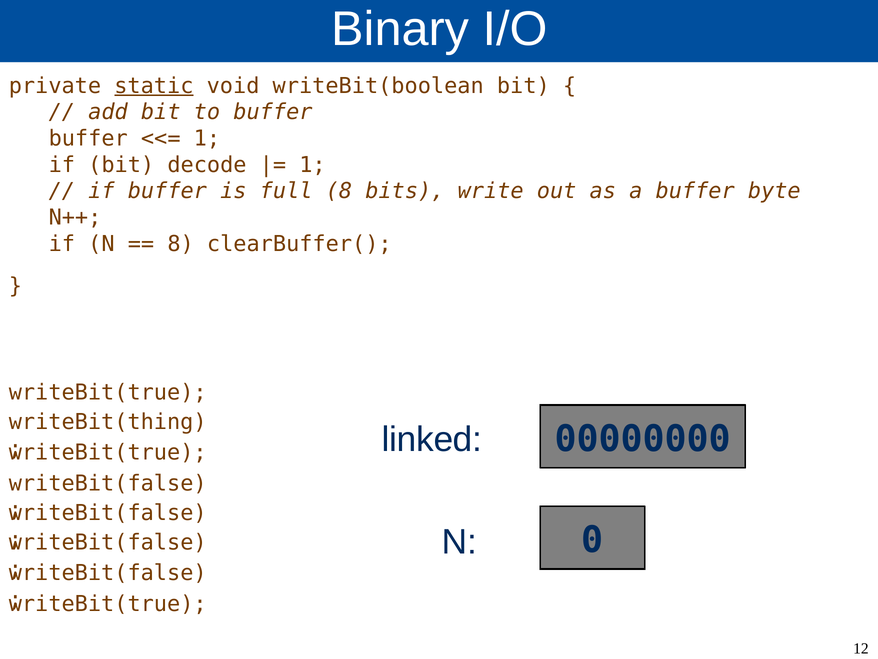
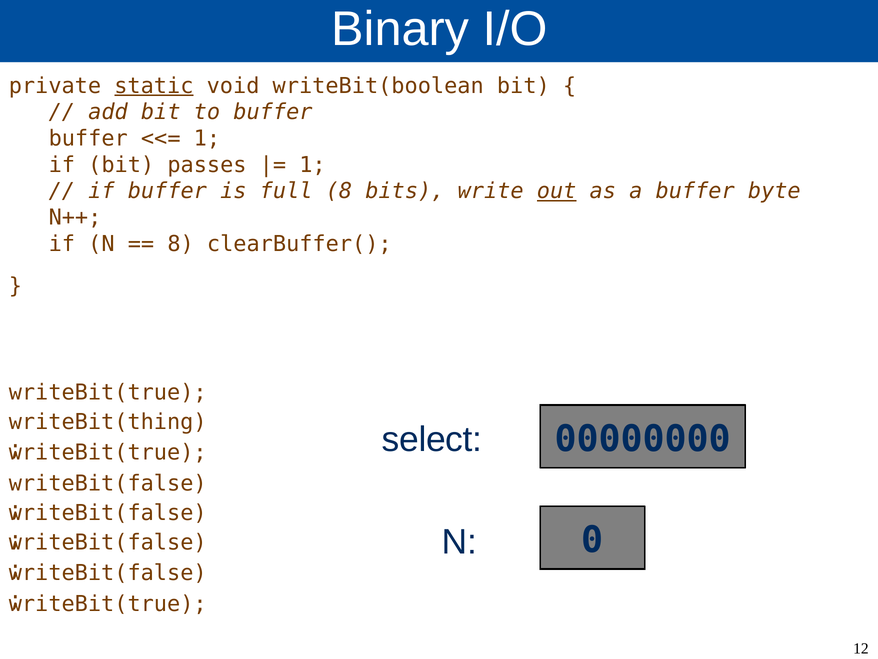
decode: decode -> passes
out underline: none -> present
linked: linked -> select
